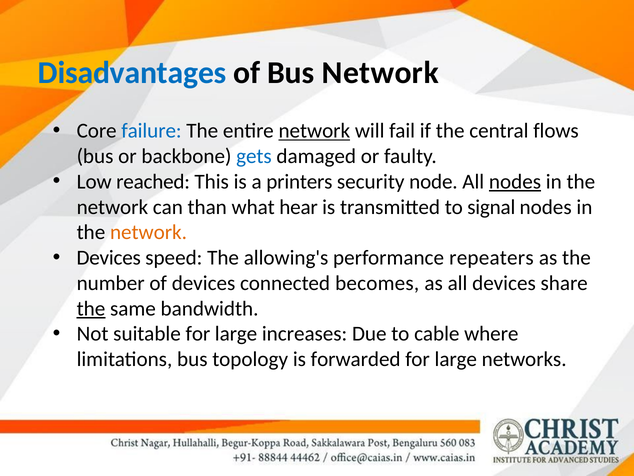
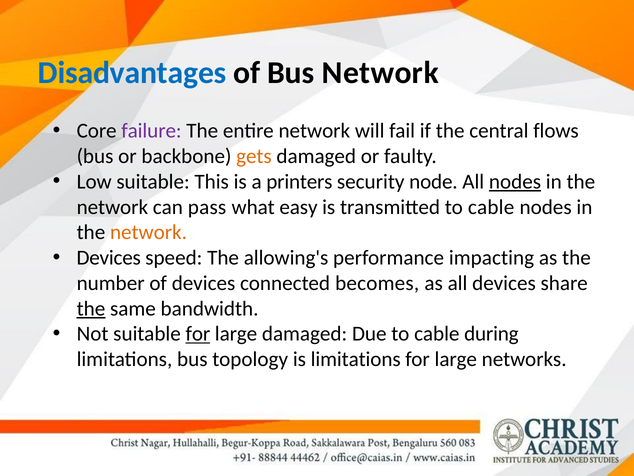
failure colour: blue -> purple
network at (314, 131) underline: present -> none
gets colour: blue -> orange
Low reached: reached -> suitable
than: than -> pass
hear: hear -> easy
transmitted to signal: signal -> cable
repeaters: repeaters -> impacting
for at (198, 334) underline: none -> present
large increases: increases -> damaged
where: where -> during
is forwarded: forwarded -> limitations
